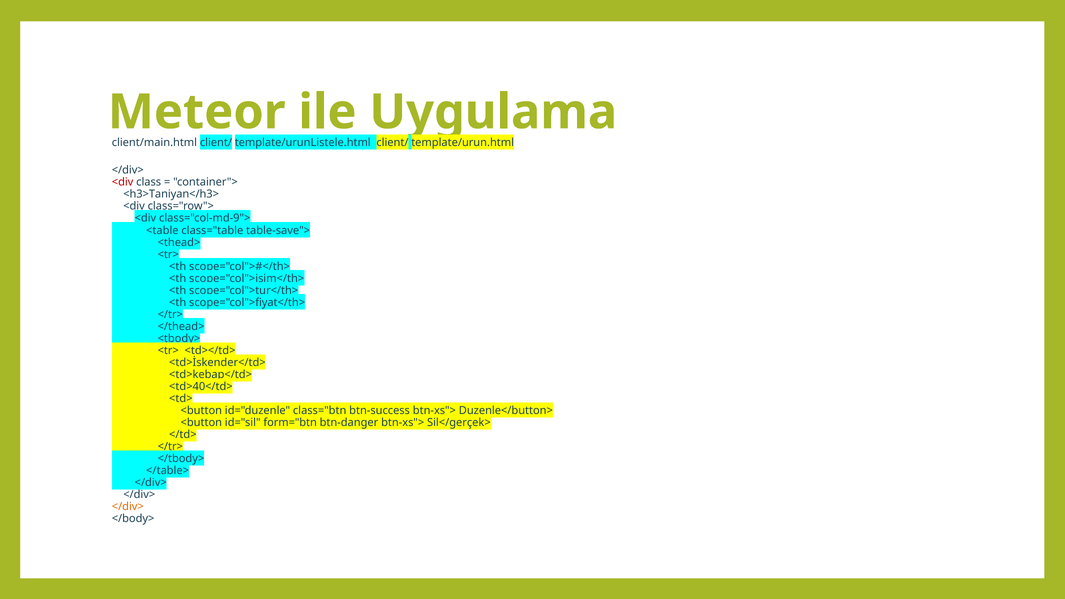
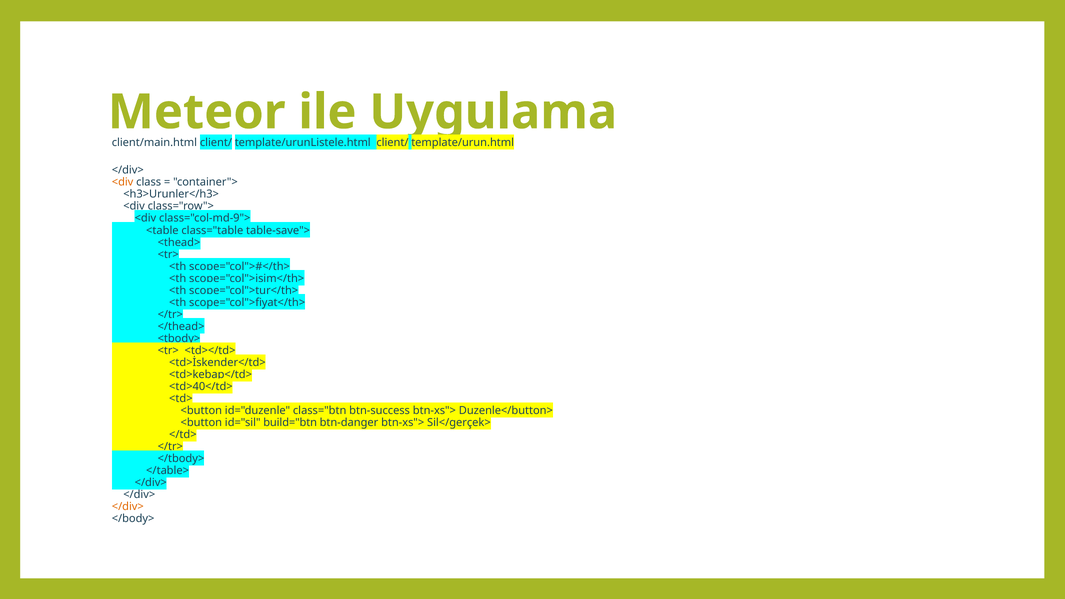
<div at (123, 182) colour: red -> orange
<h3>Taniyan</h3>: <h3>Taniyan</h3> -> <h3>Urunler</h3>
form="btn: form="btn -> build="btn
